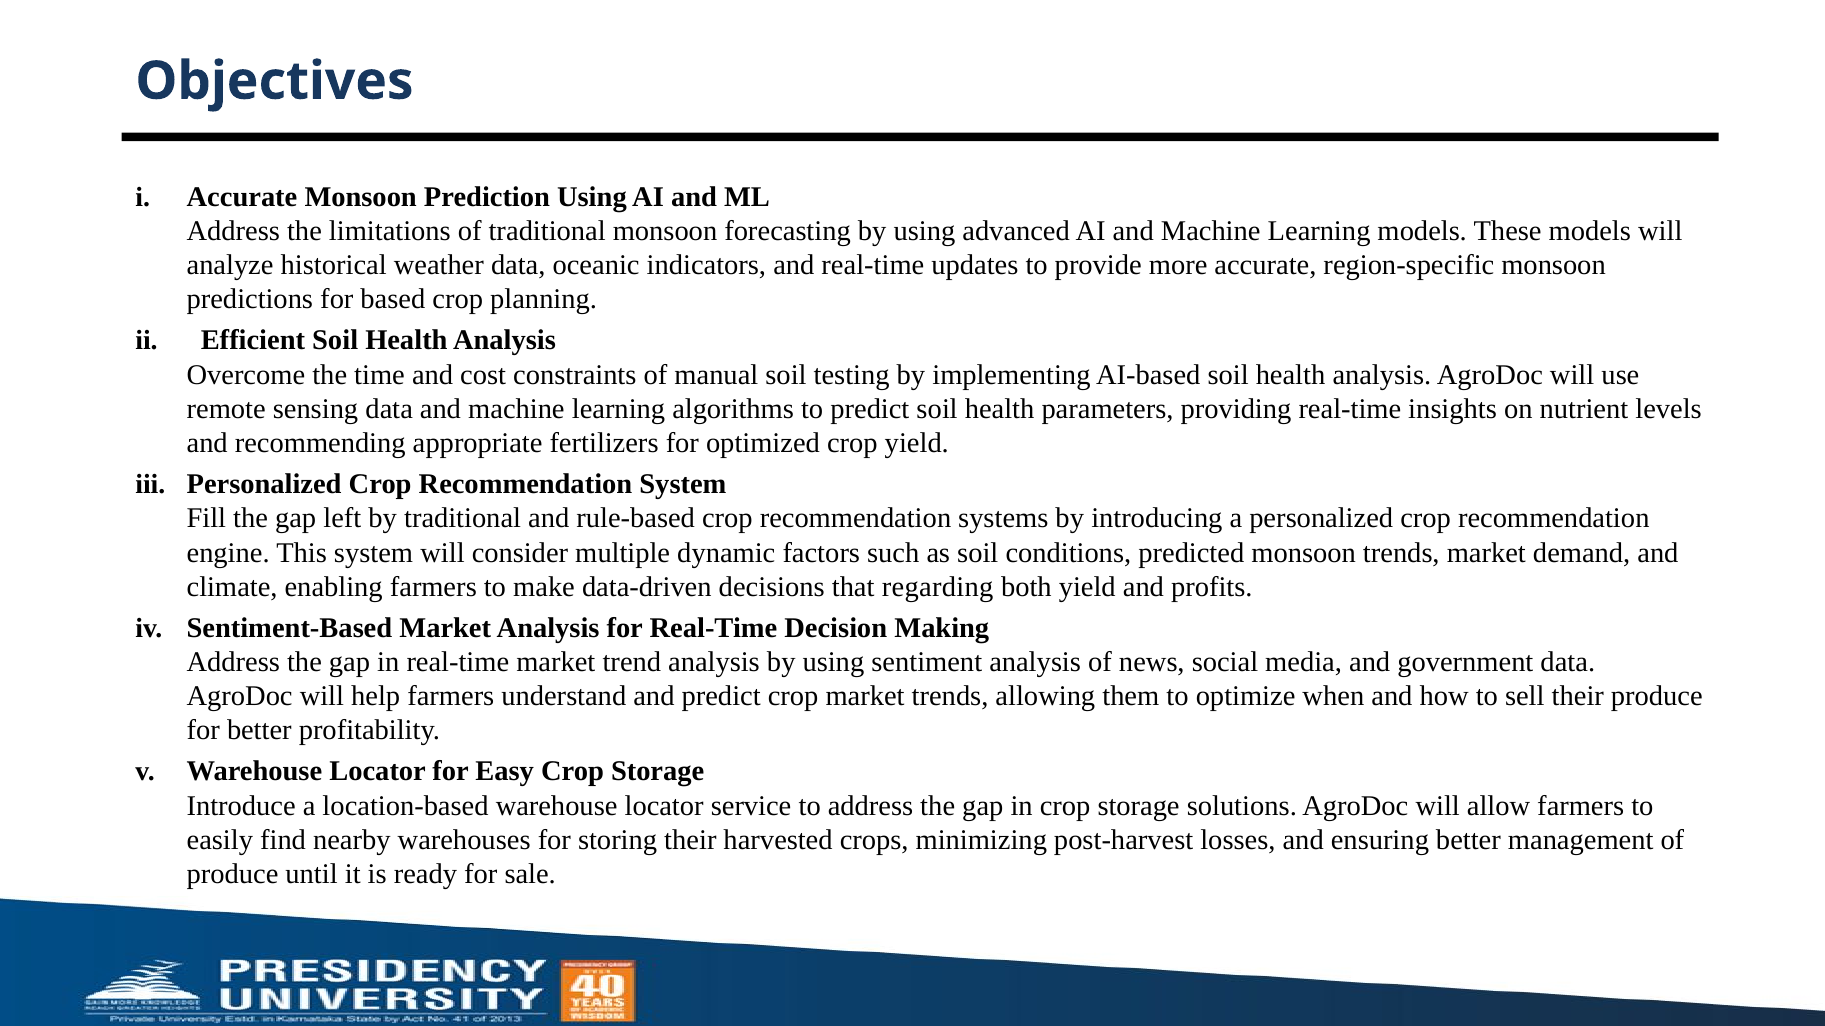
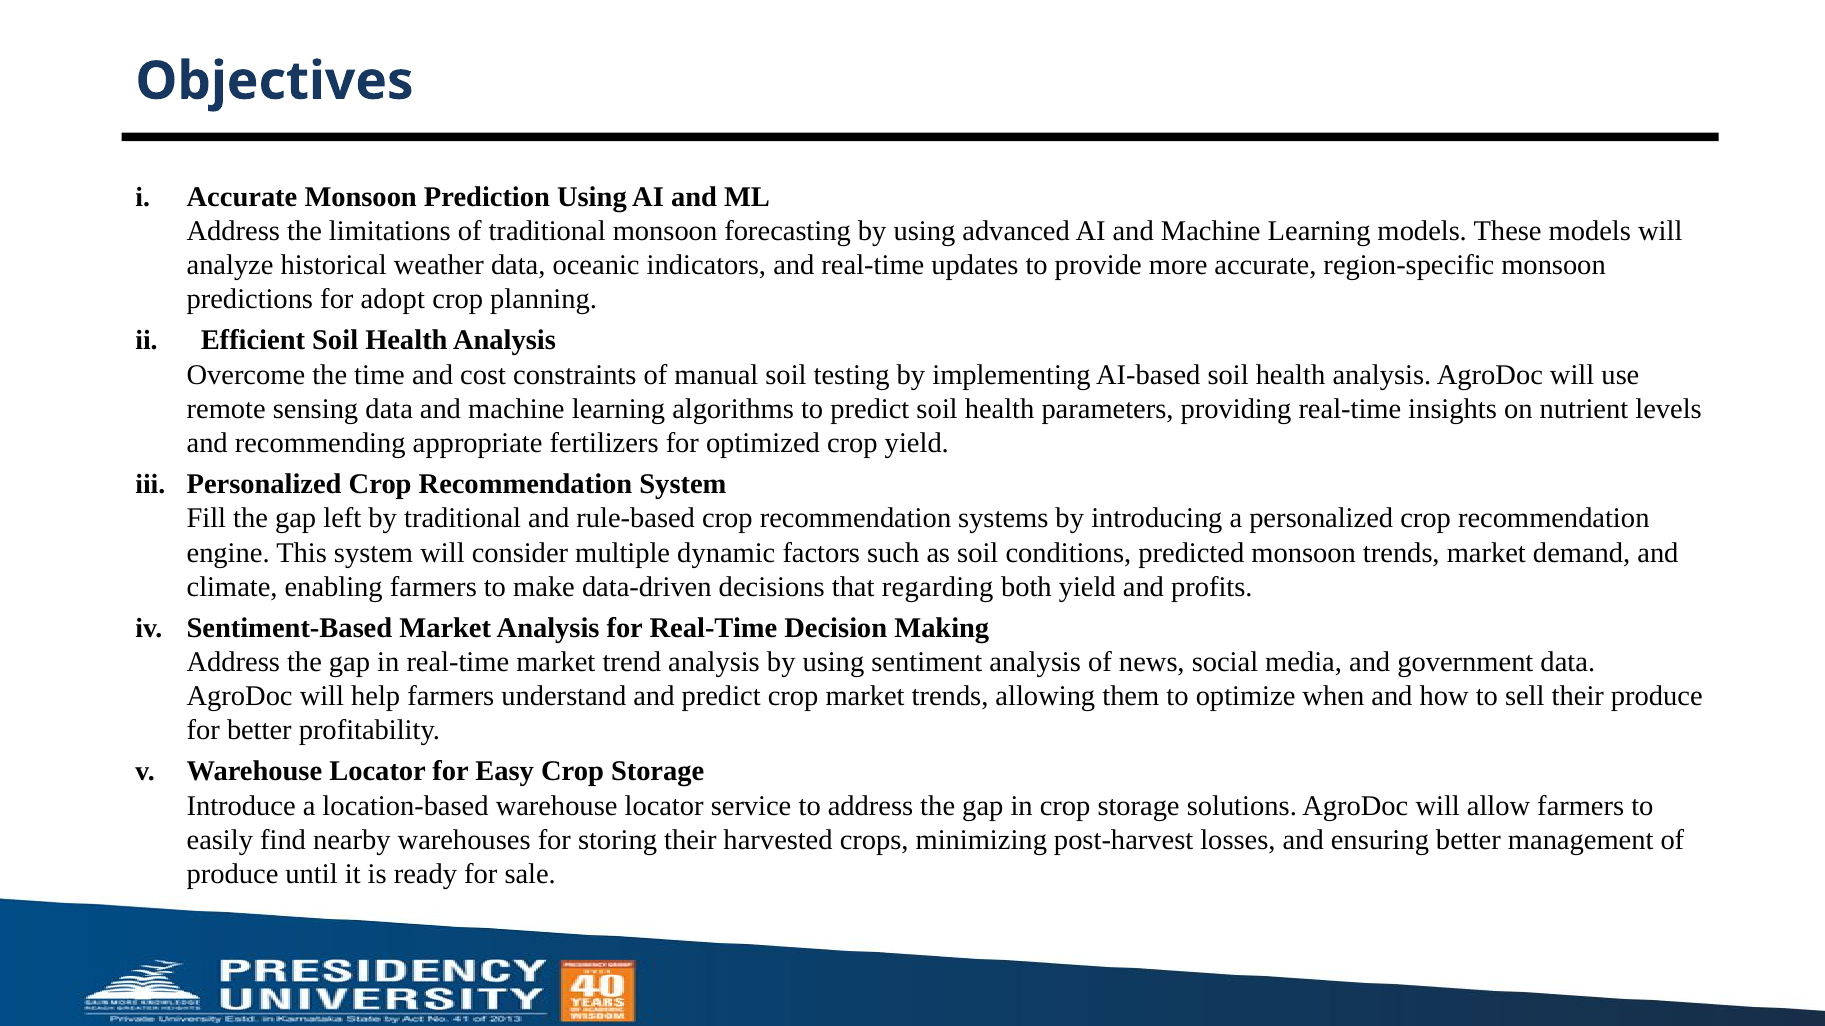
based: based -> adopt
